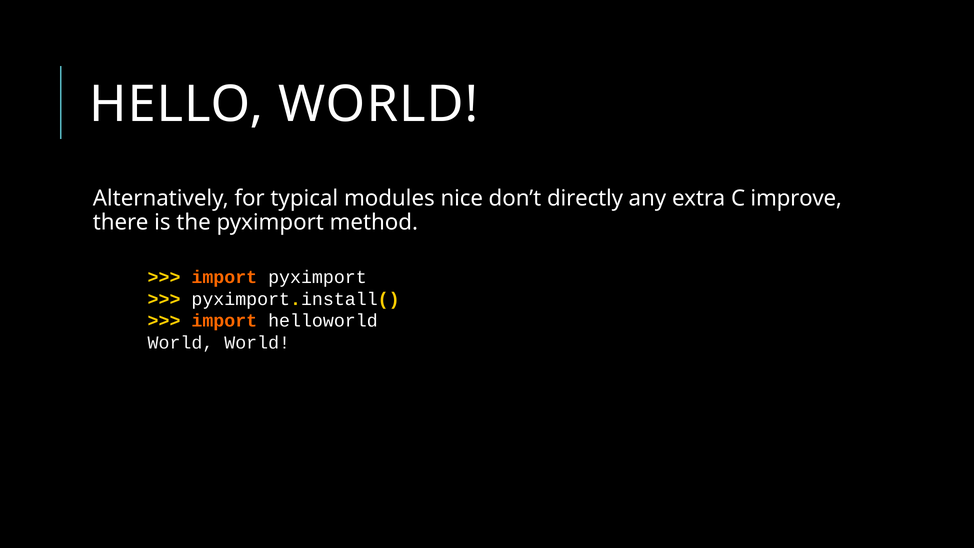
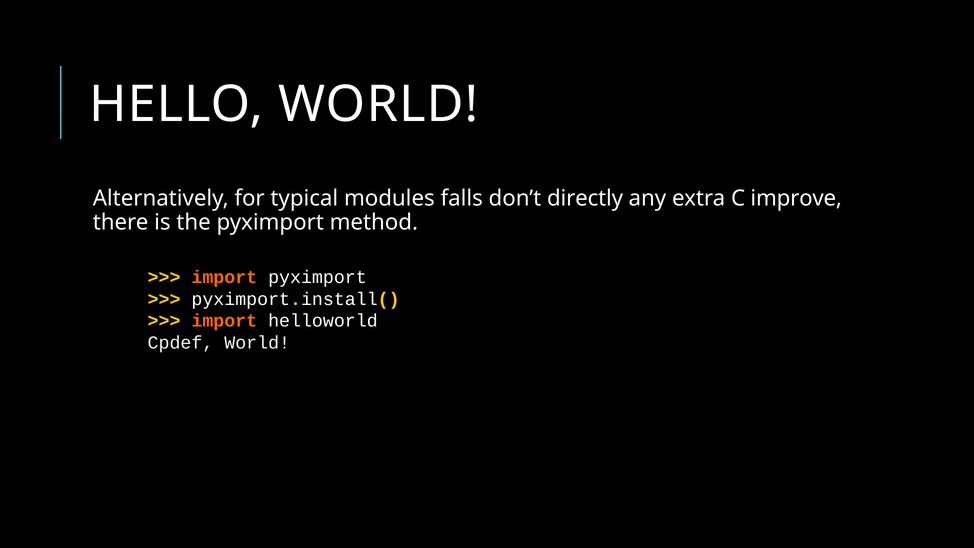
nice: nice -> falls
World at (180, 343): World -> Cpdef
